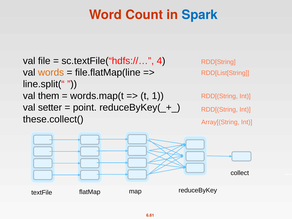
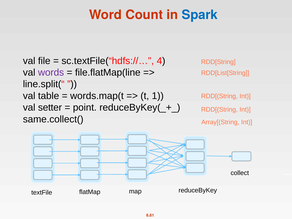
words colour: orange -> purple
them: them -> table
these.collect(: these.collect( -> same.collect(
